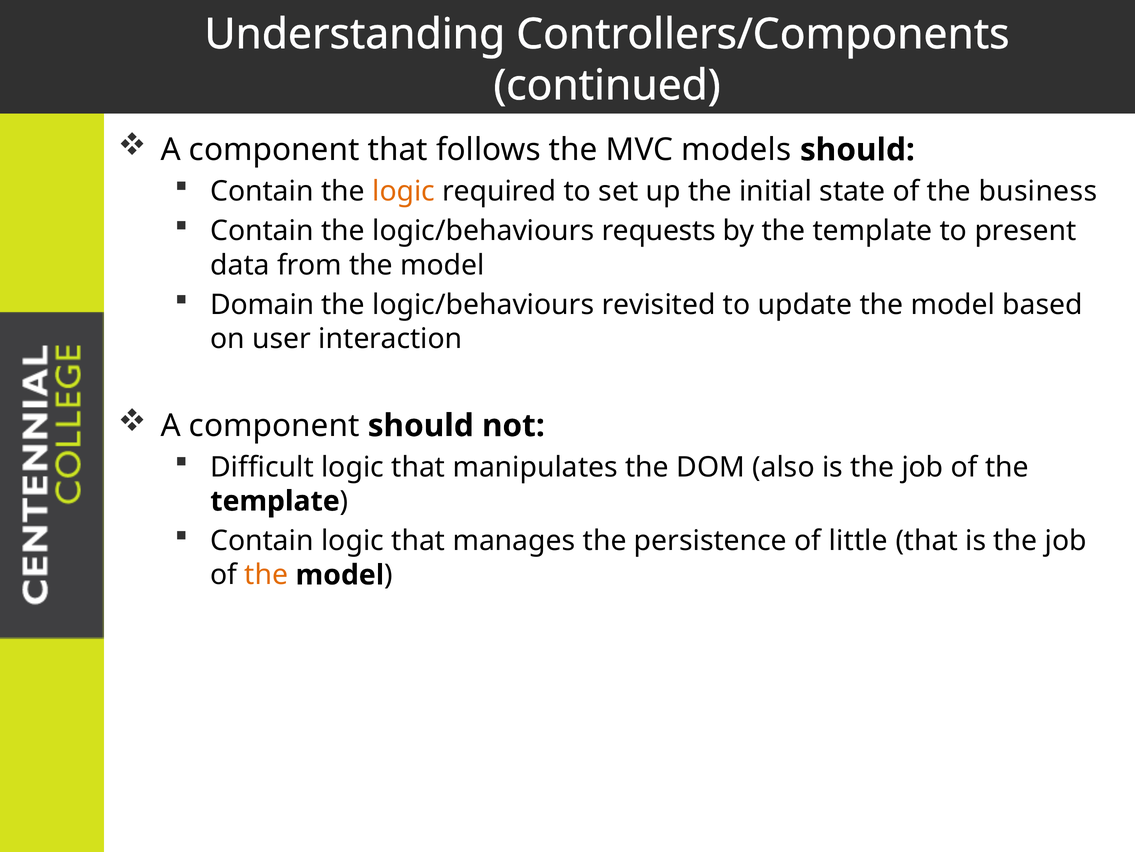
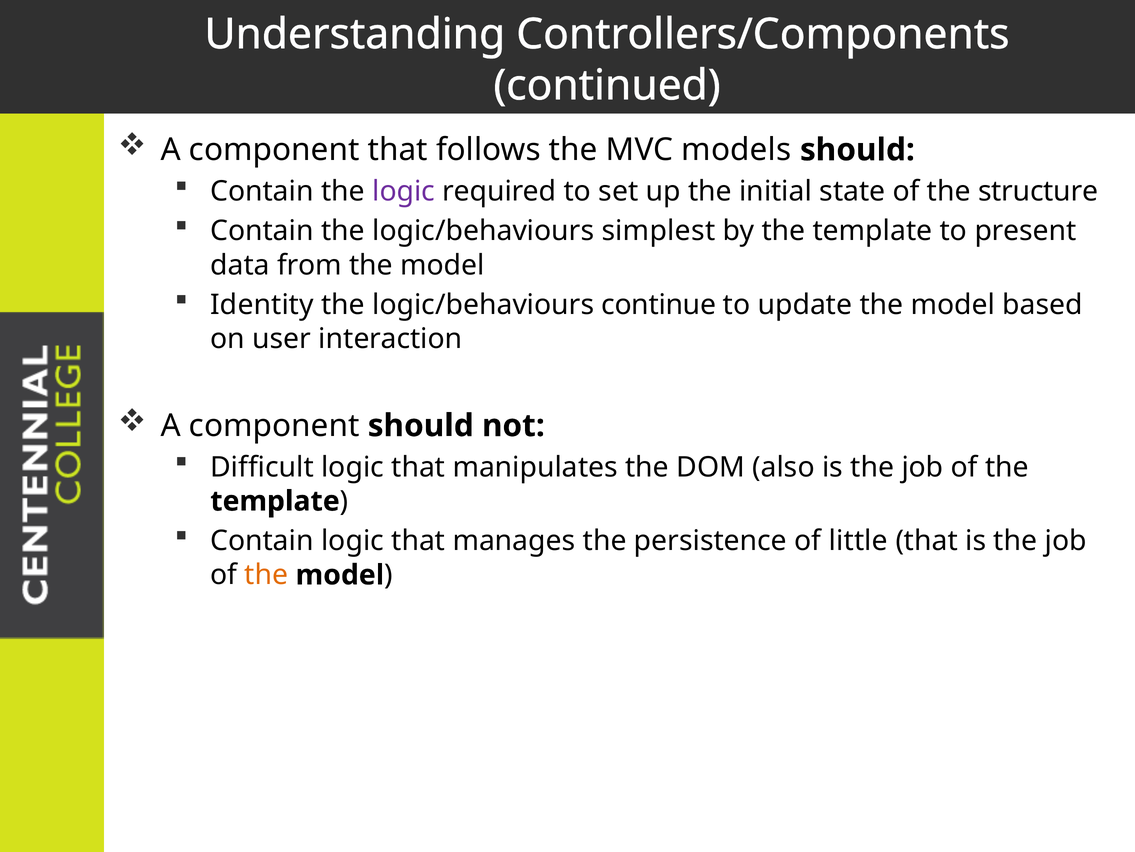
logic at (404, 191) colour: orange -> purple
business: business -> structure
requests: requests -> simplest
Domain: Domain -> Identity
revisited: revisited -> continue
